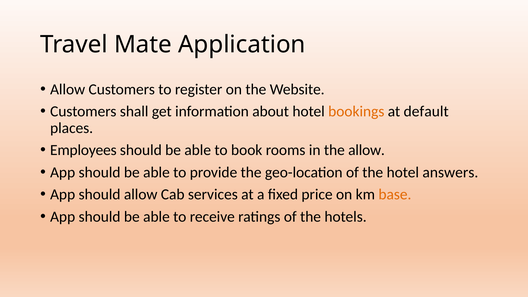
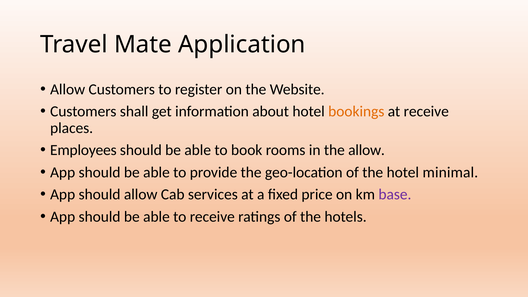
at default: default -> receive
answers: answers -> minimal
base colour: orange -> purple
